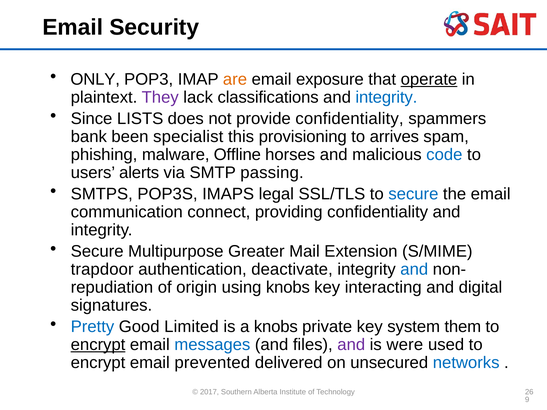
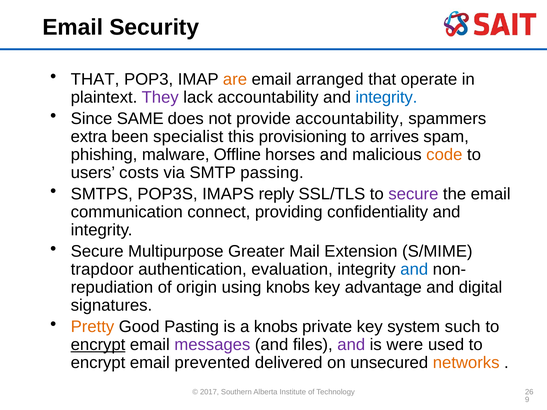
ONLY at (95, 79): ONLY -> THAT
exposure: exposure -> arranged
operate underline: present -> none
lack classifications: classifications -> accountability
LISTS: LISTS -> SAME
provide confidentiality: confidentiality -> accountability
bank: bank -> extra
code colour: blue -> orange
alerts: alerts -> costs
legal: legal -> reply
secure at (413, 194) colour: blue -> purple
deactivate: deactivate -> evaluation
interacting: interacting -> advantage
Pretty colour: blue -> orange
Limited: Limited -> Pasting
them: them -> such
messages colour: blue -> purple
networks colour: blue -> orange
